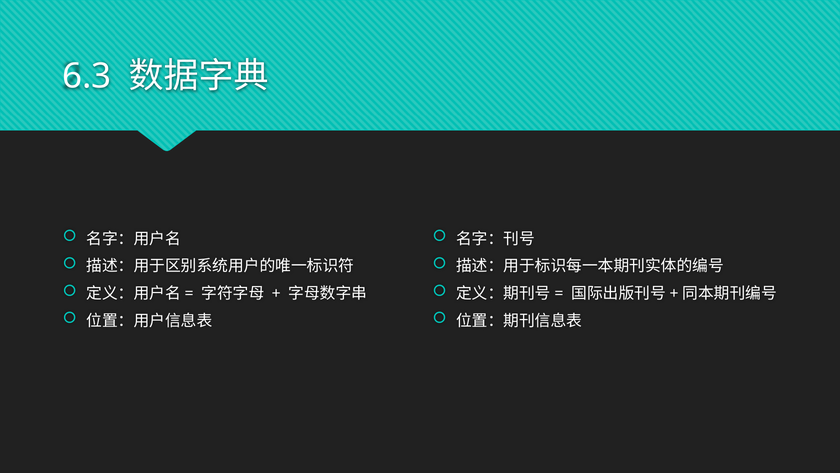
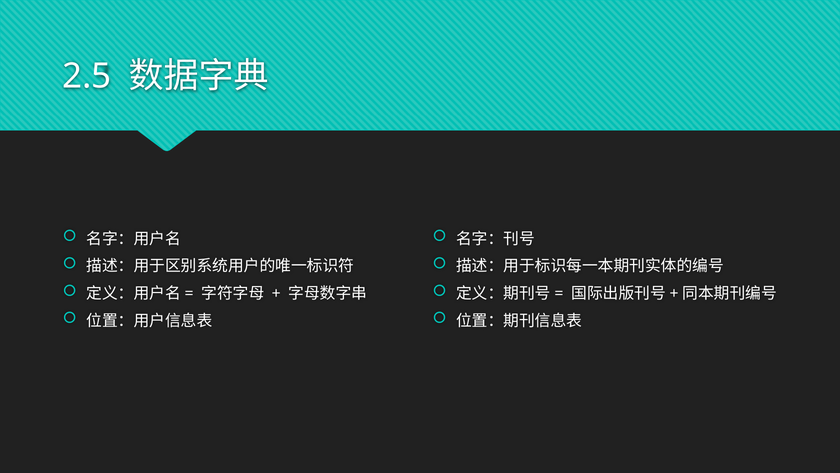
6.3: 6.3 -> 2.5
